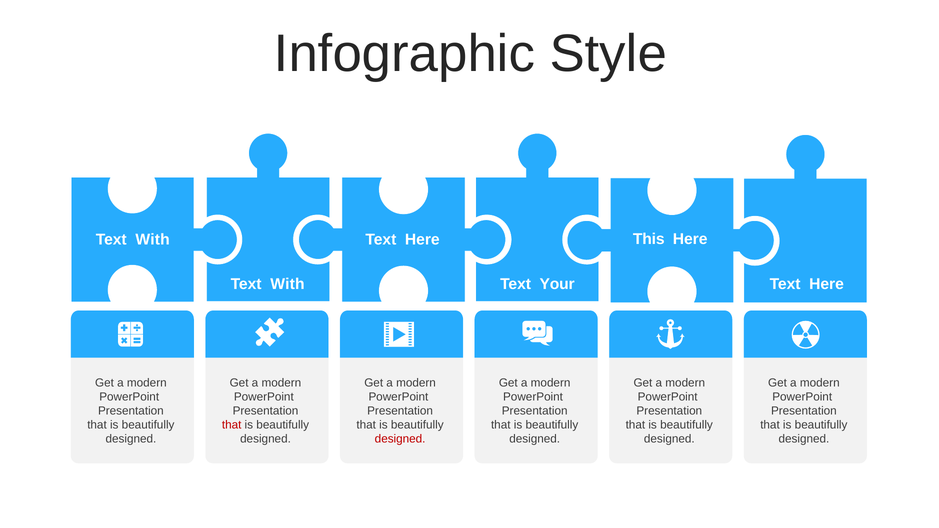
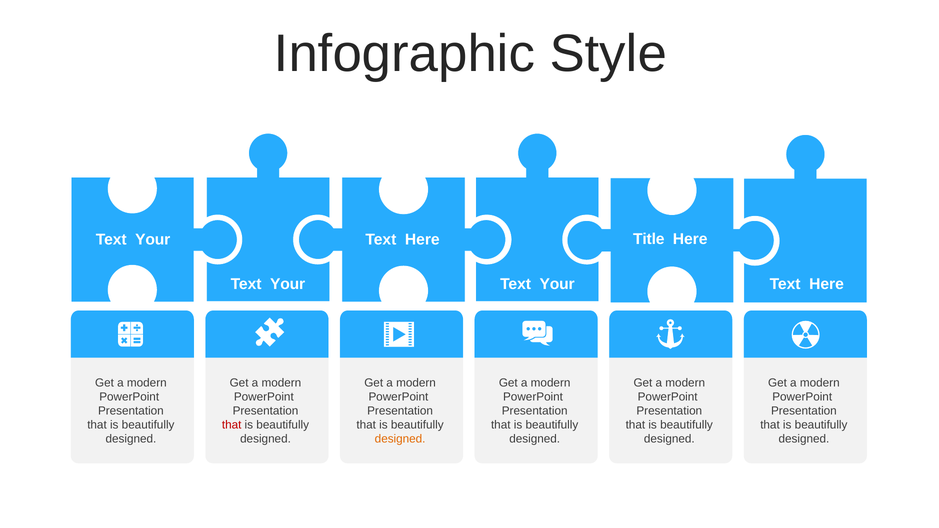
With at (153, 240): With -> Your
This: This -> Title
With at (287, 284): With -> Your
designed at (400, 439) colour: red -> orange
